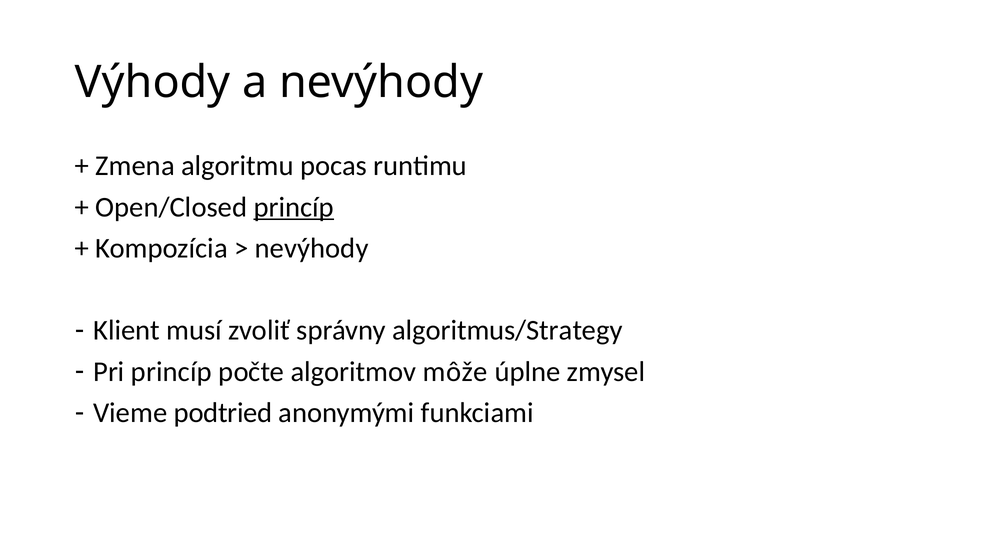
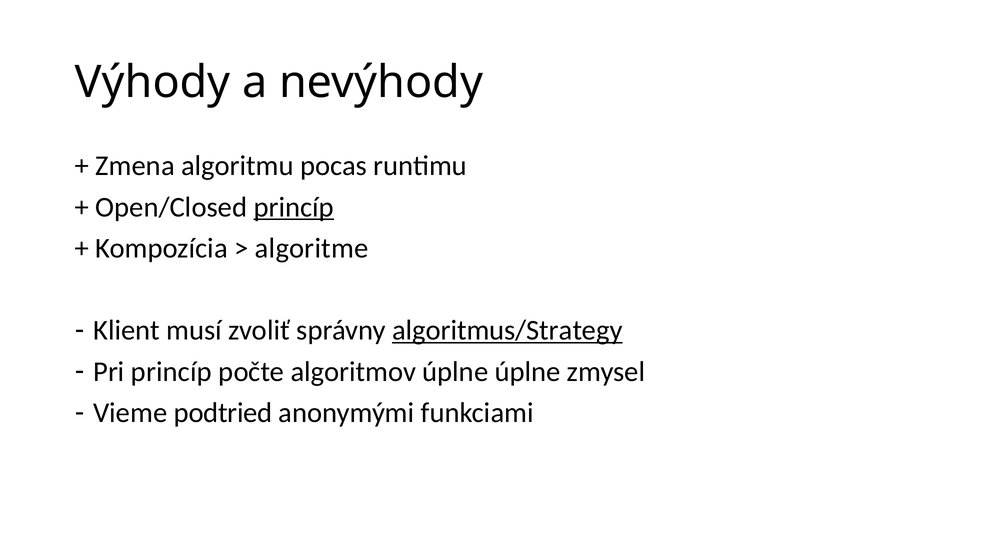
nevýhody at (312, 248): nevýhody -> algoritme
algoritmus/Strategy underline: none -> present
algoritmov môže: môže -> úplne
